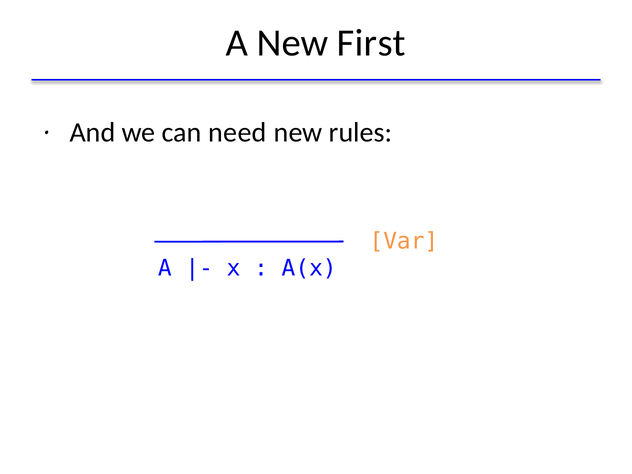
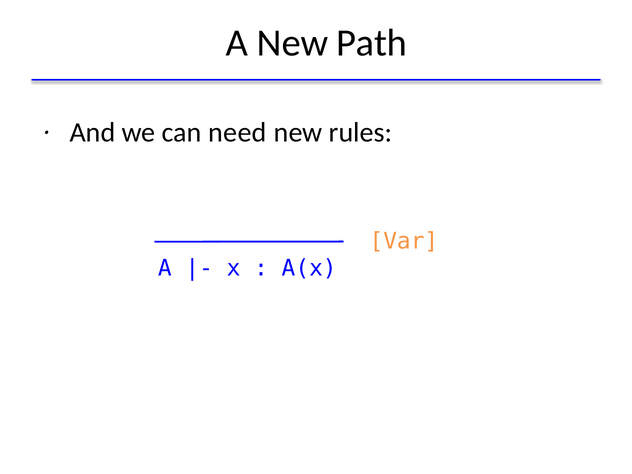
First: First -> Path
